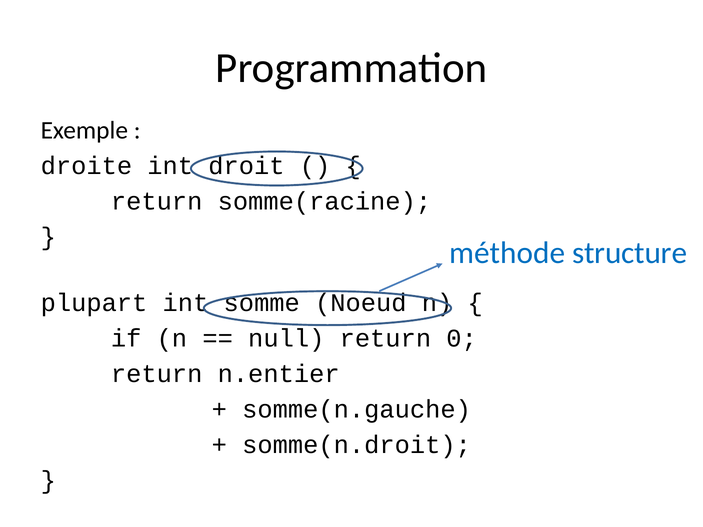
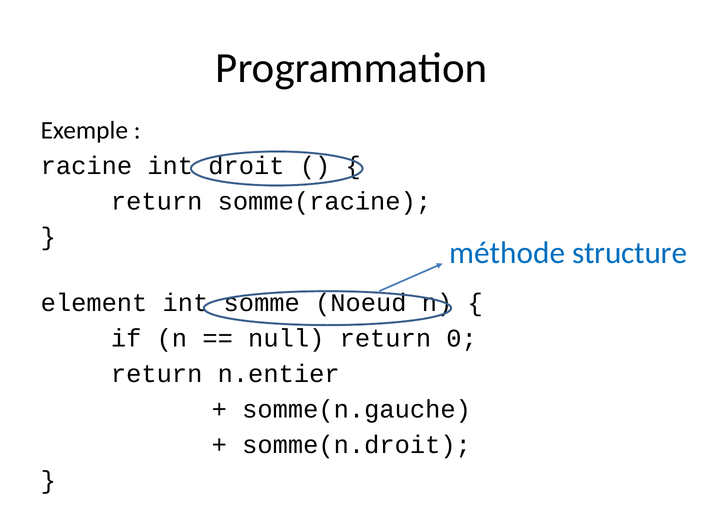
droite: droite -> racine
plupart: plupart -> element
